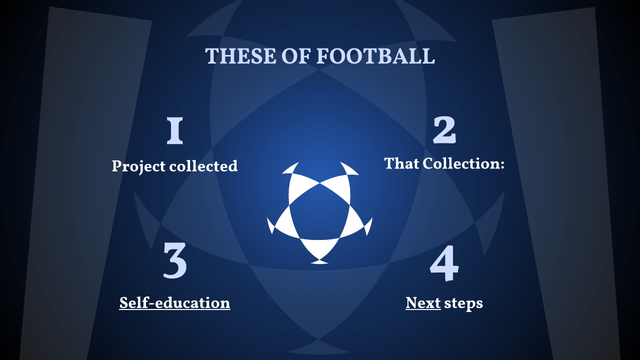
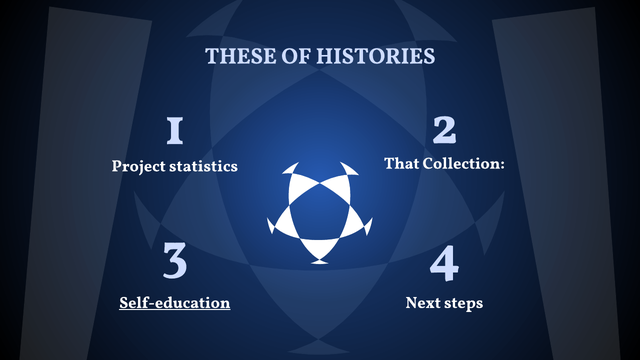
FOOTBALL: FOOTBALL -> HISTORIES
collected: collected -> statistics
Next underline: present -> none
